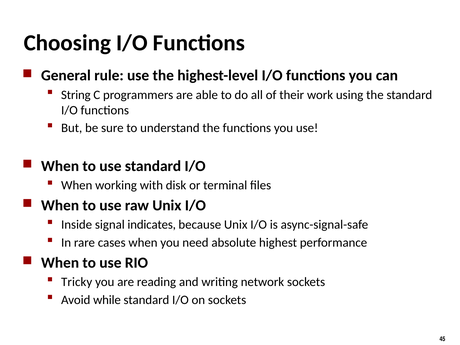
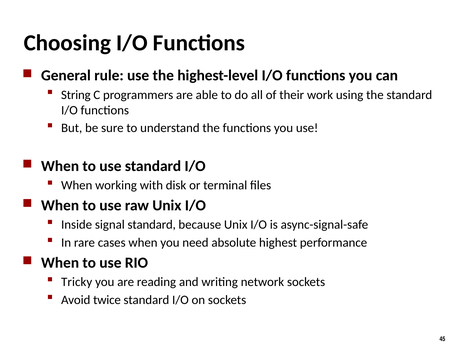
signal indicates: indicates -> standard
while: while -> twice
